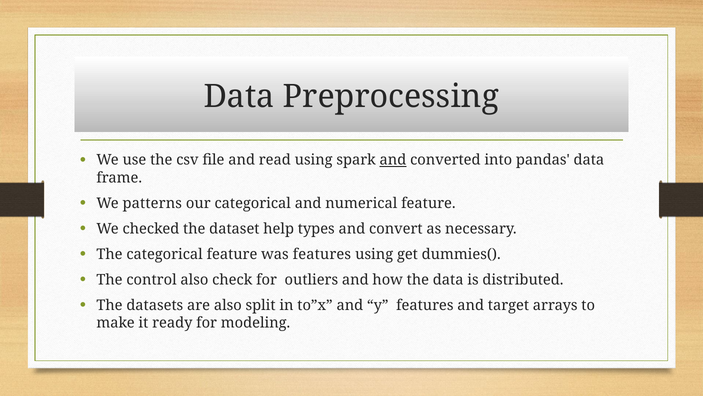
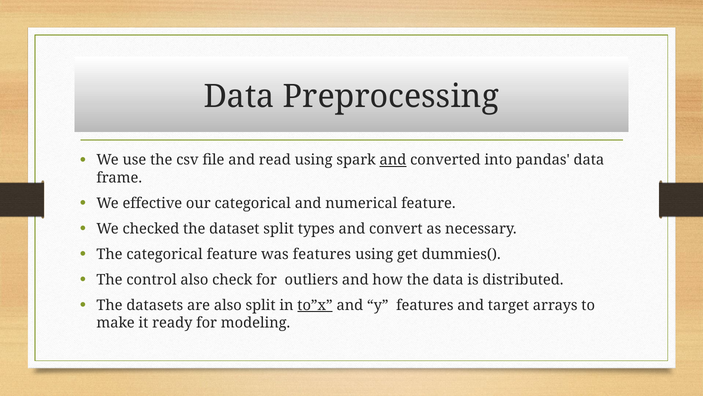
patterns: patterns -> effective
dataset help: help -> split
to”x underline: none -> present
